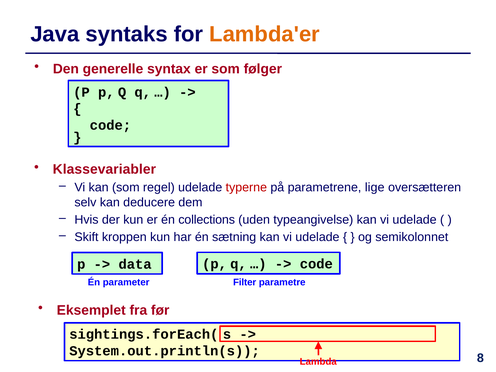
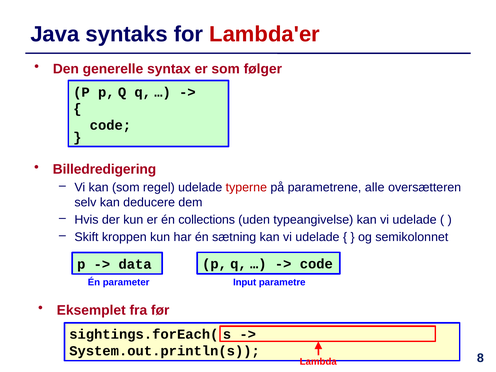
Lambda'er colour: orange -> red
Klassevariabler: Klassevariabler -> Billedredigering
lige: lige -> alle
Filter: Filter -> Input
